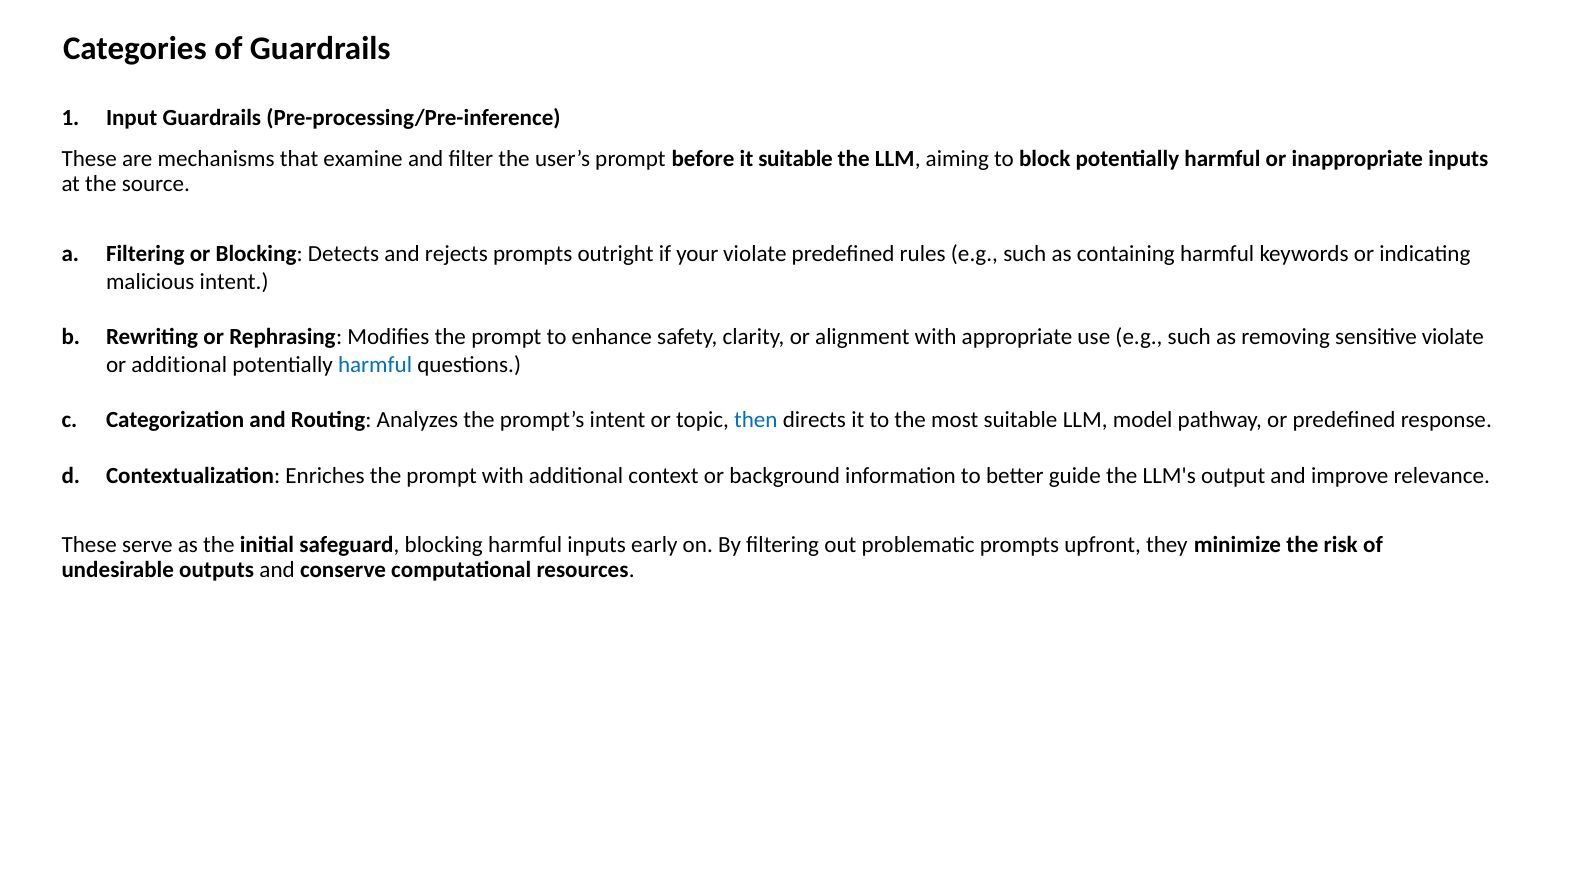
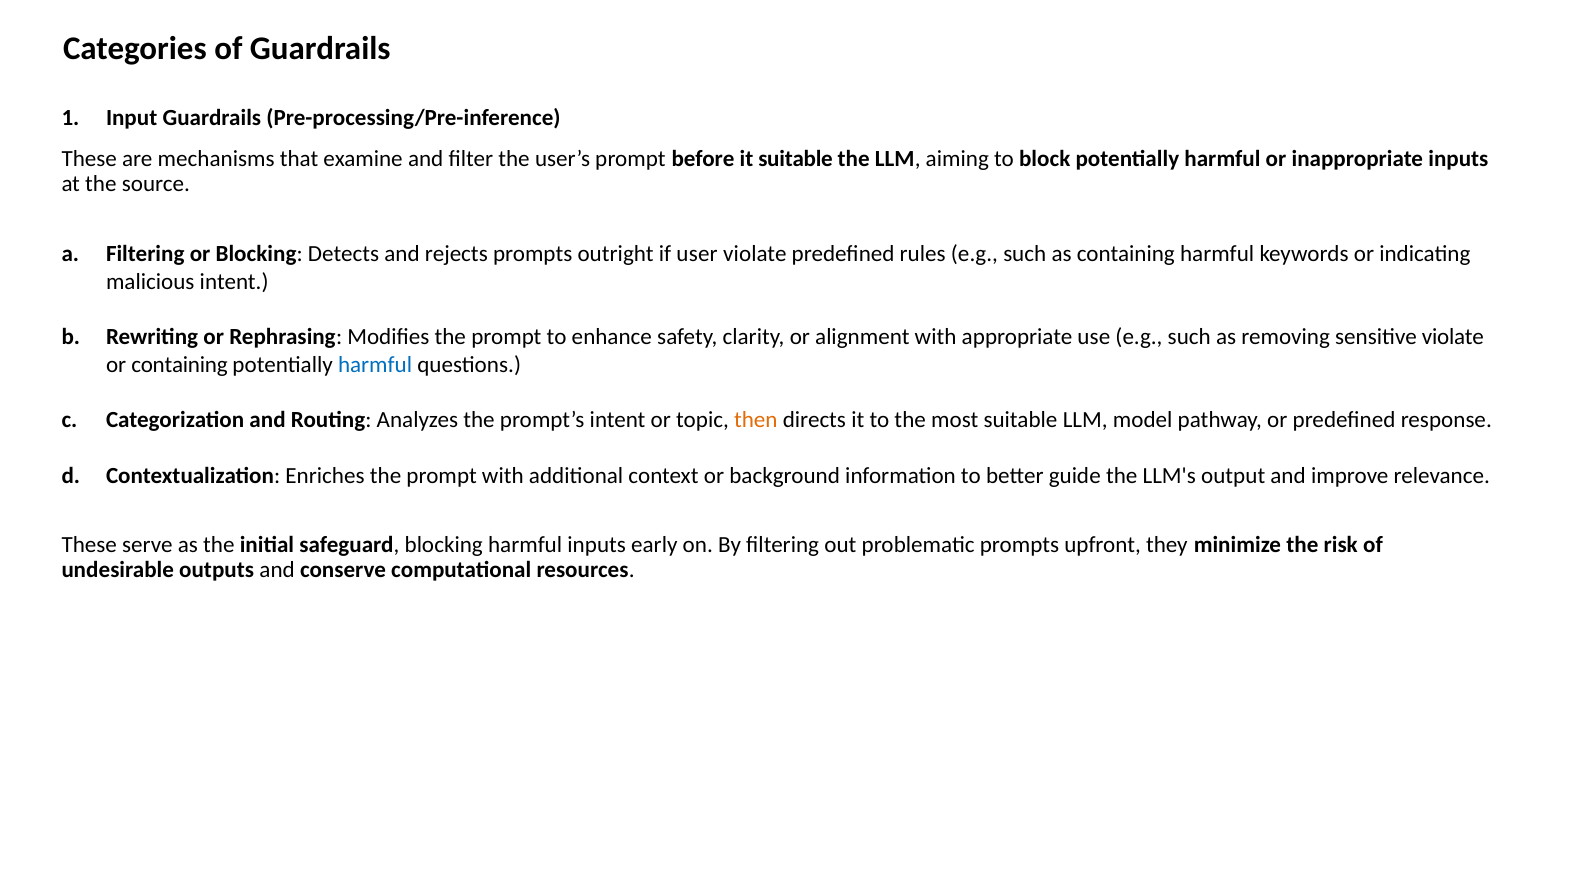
your: your -> user
or additional: additional -> containing
then colour: blue -> orange
